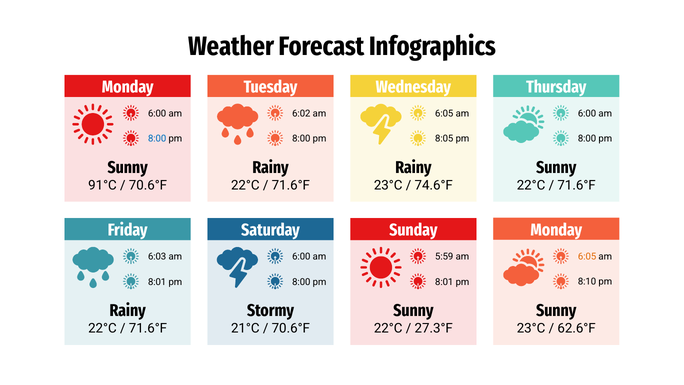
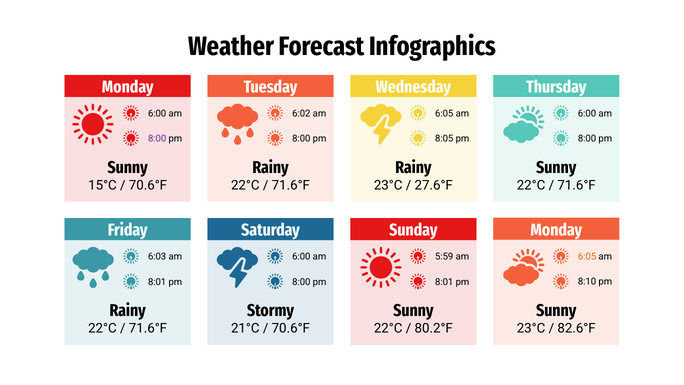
8:00 at (157, 139) colour: blue -> purple
91°C: 91°C -> 15°C
74.6°F: 74.6°F -> 27.6°F
62.6°F: 62.6°F -> 82.6°F
27.3°F: 27.3°F -> 80.2°F
